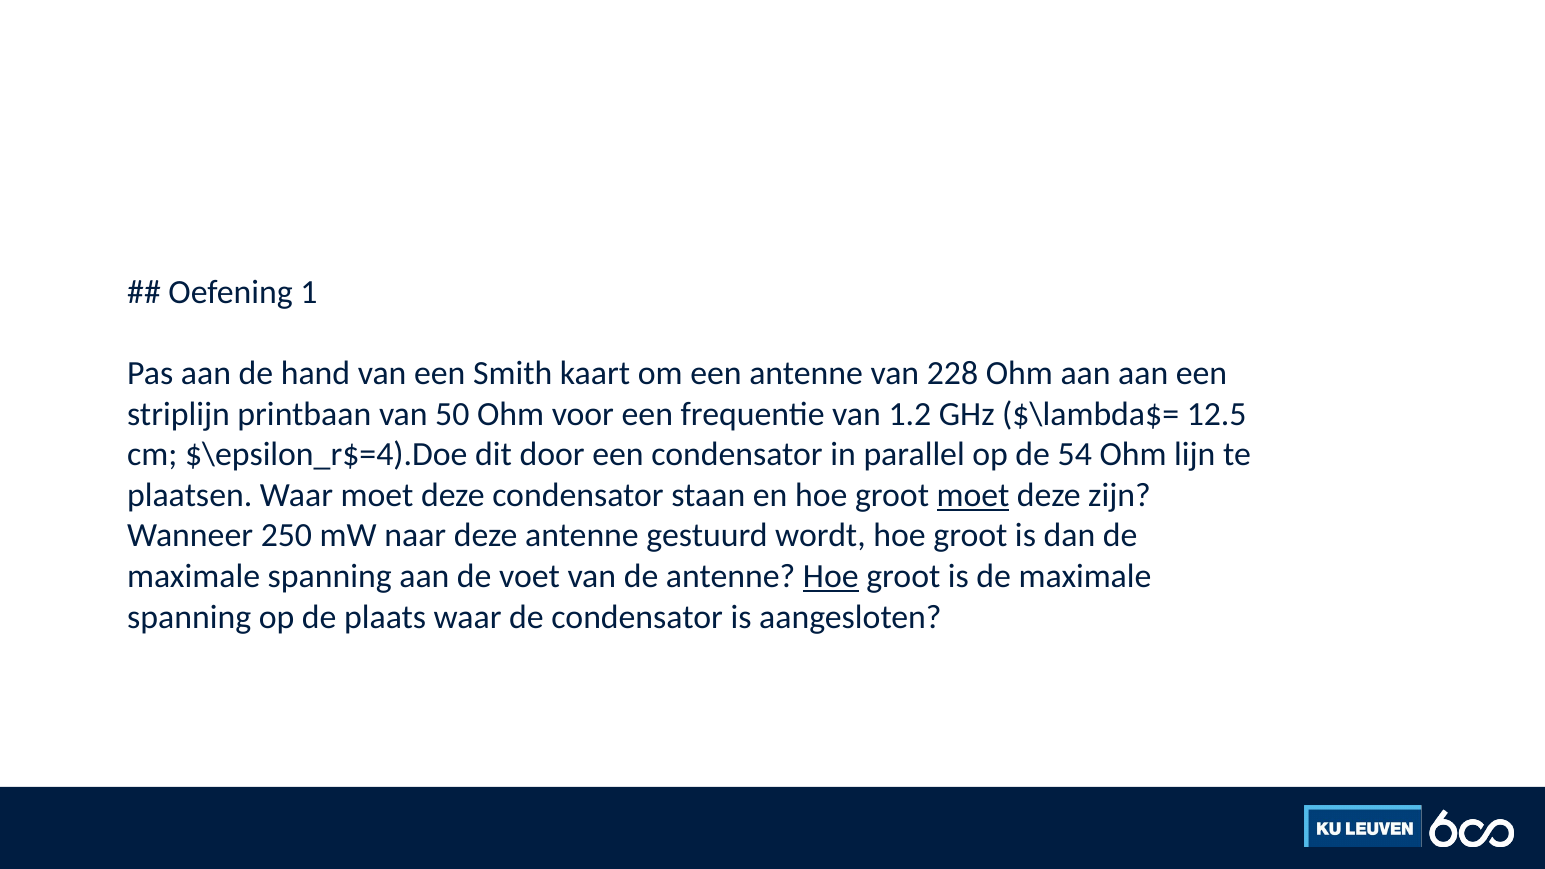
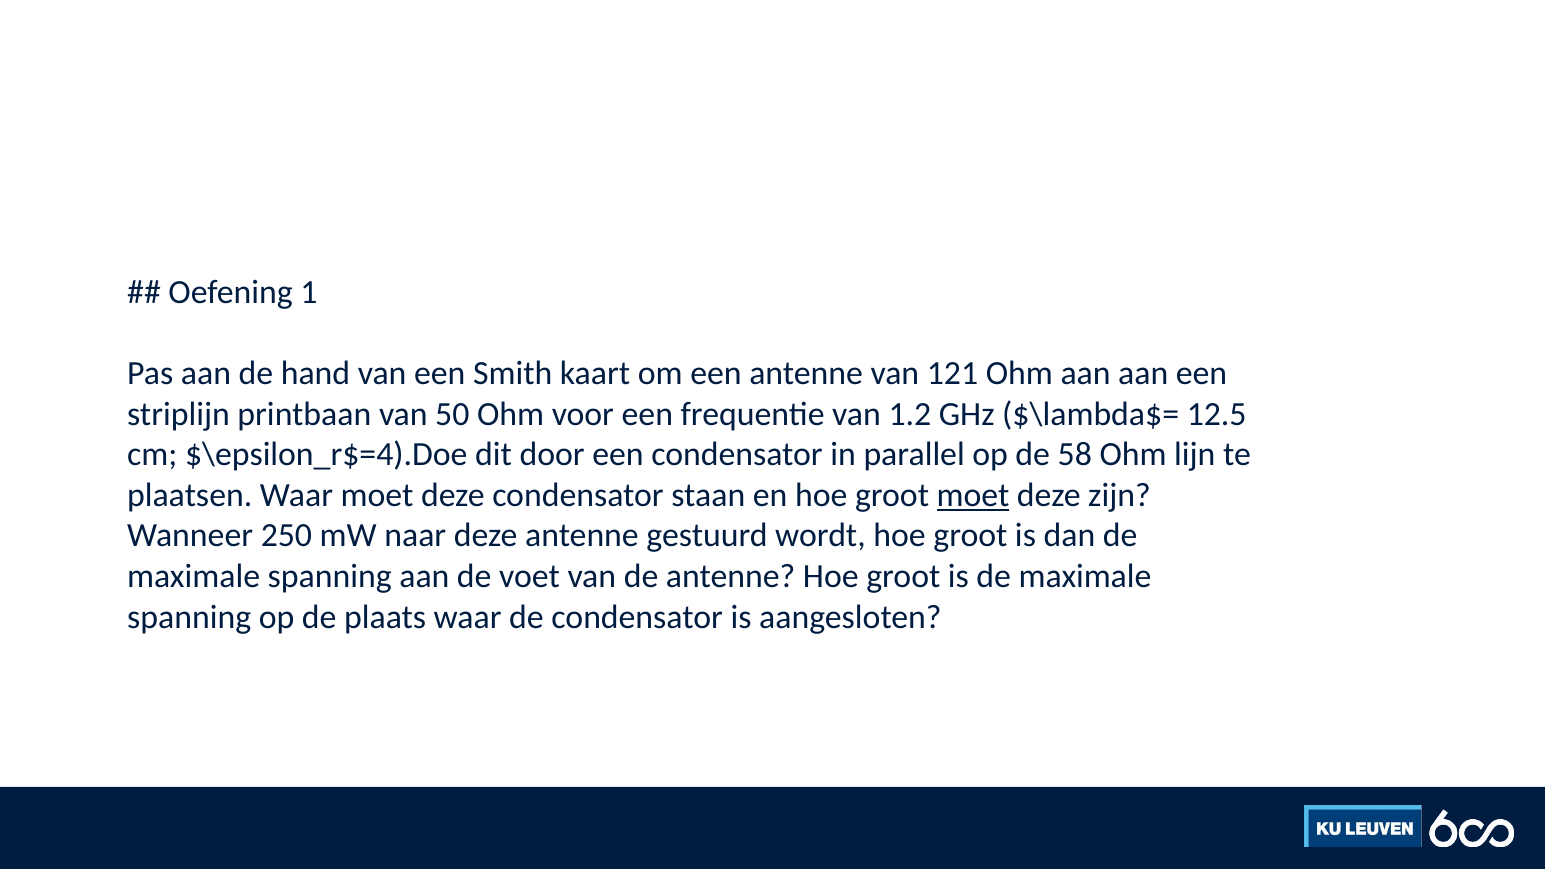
228: 228 -> 121
54: 54 -> 58
Hoe at (831, 576) underline: present -> none
